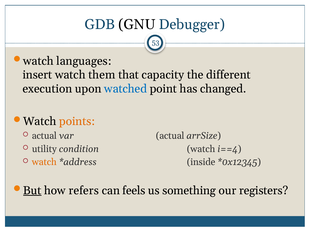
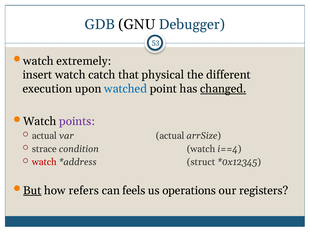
languages: languages -> extremely
them: them -> catch
capacity: capacity -> physical
changed underline: none -> present
points colour: orange -> purple
utility: utility -> strace
watch at (44, 162) colour: orange -> red
inside: inside -> struct
something: something -> operations
